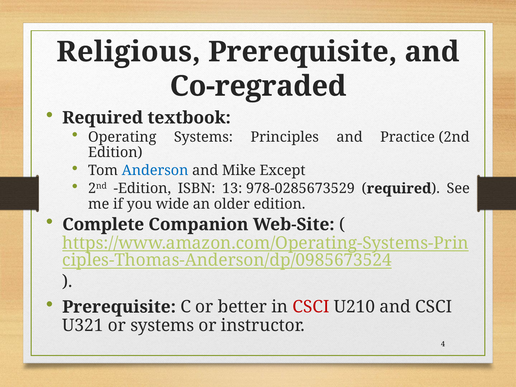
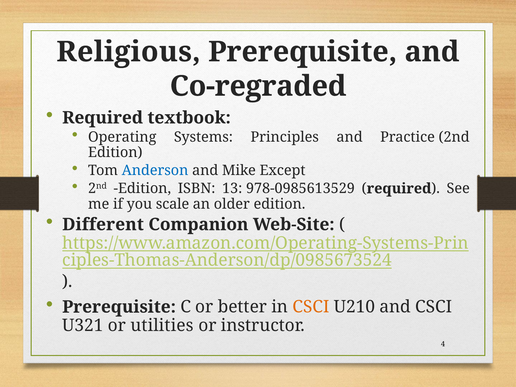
978-0285673529: 978-0285673529 -> 978-0985613529
wide: wide -> scale
Complete: Complete -> Different
CSCI at (311, 307) colour: red -> orange
or systems: systems -> utilities
